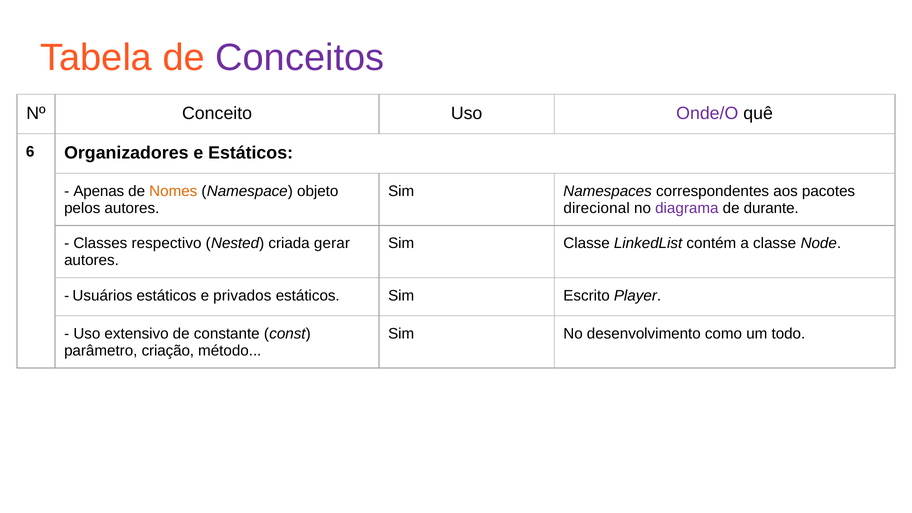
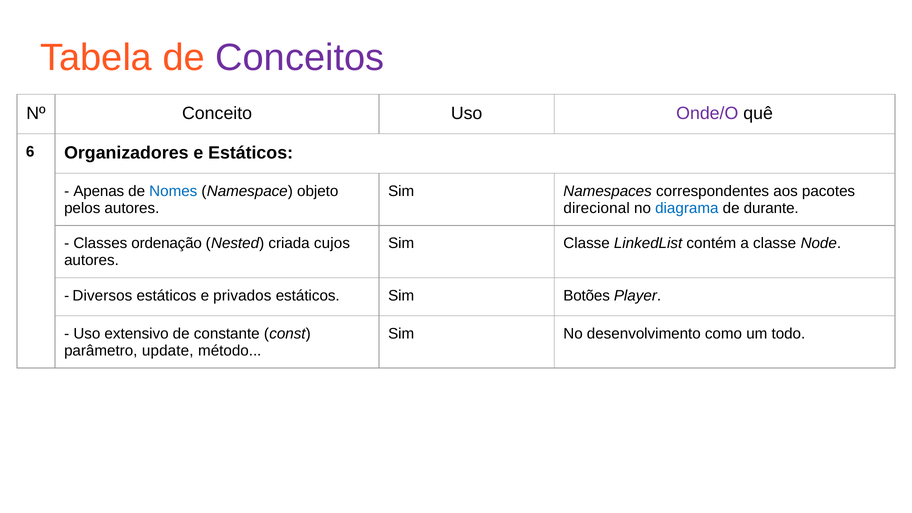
Nomes colour: orange -> blue
diagrama colour: purple -> blue
respectivo: respectivo -> ordenação
gerar: gerar -> cujos
Usuários: Usuários -> Diversos
Escrito: Escrito -> Botões
criação: criação -> update
